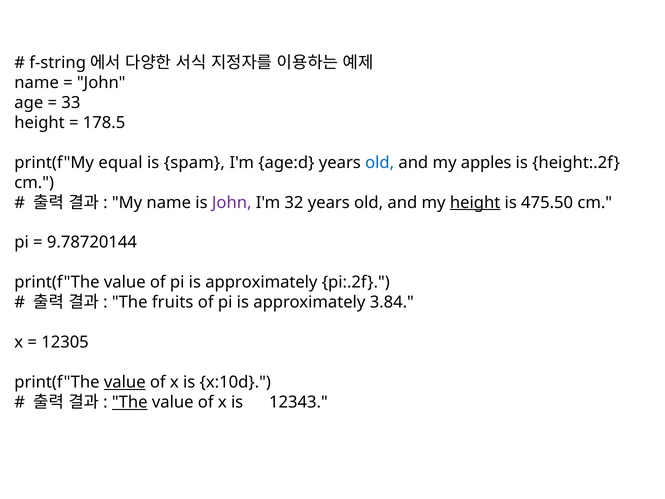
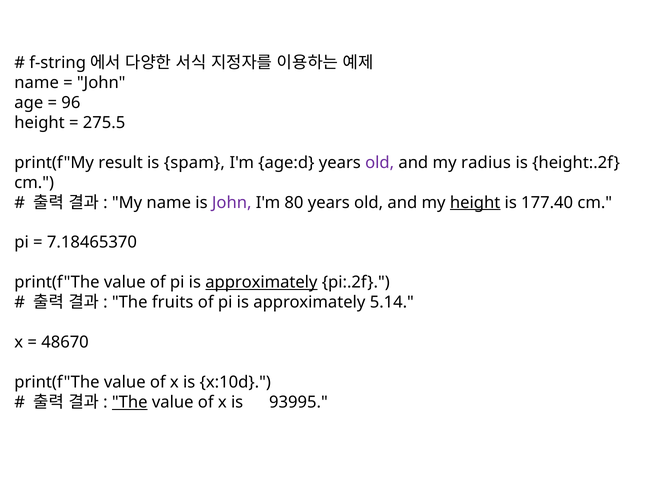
33: 33 -> 96
178.5: 178.5 -> 275.5
equal: equal -> result
old at (380, 163) colour: blue -> purple
apples: apples -> radius
32: 32 -> 80
475.50: 475.50 -> 177.40
9.78720144: 9.78720144 -> 7.18465370
approximately at (261, 282) underline: none -> present
3.84: 3.84 -> 5.14
12305: 12305 -> 48670
value at (125, 382) underline: present -> none
12343: 12343 -> 93995
